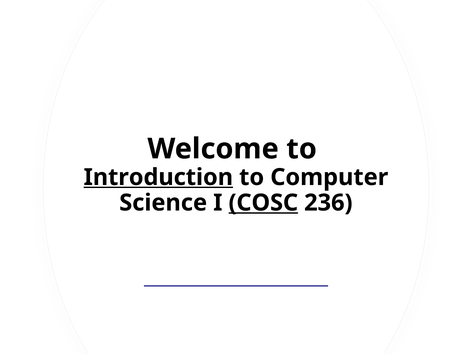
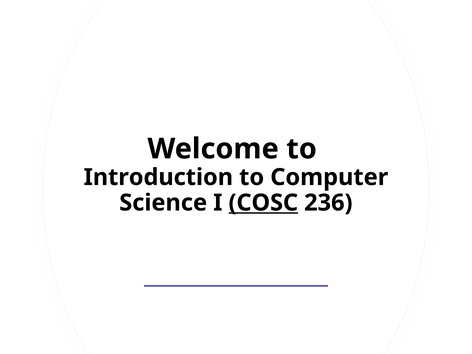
Introduction underline: present -> none
